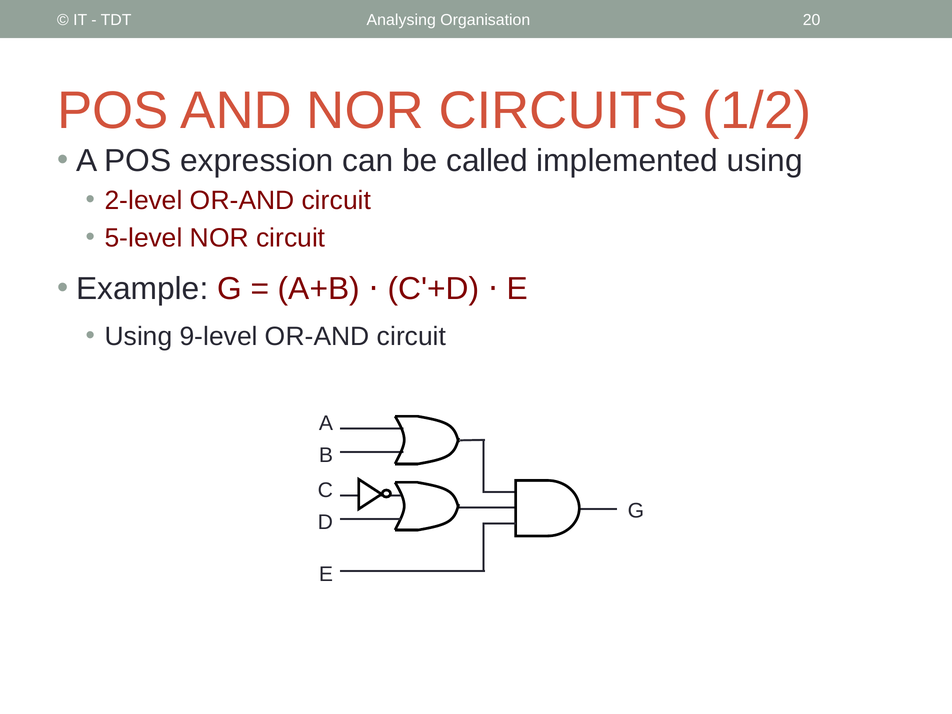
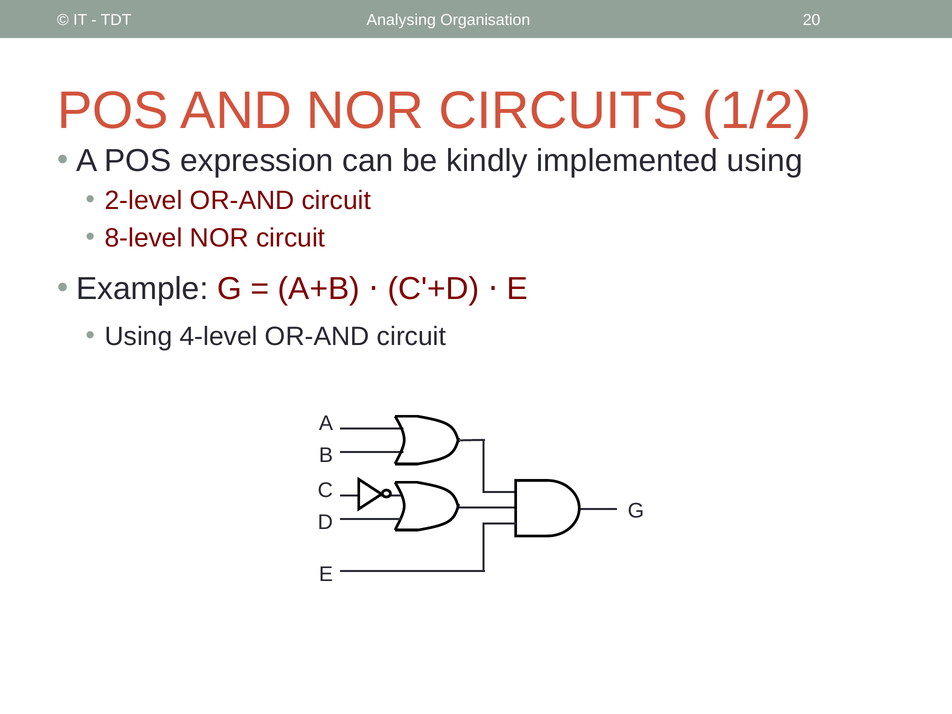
called: called -> kindly
5-level: 5-level -> 8-level
9-level: 9-level -> 4-level
